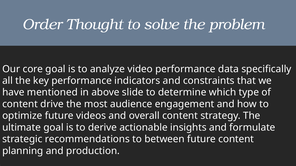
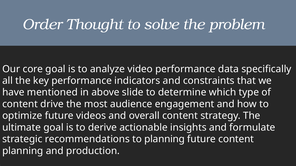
to between: between -> planning
